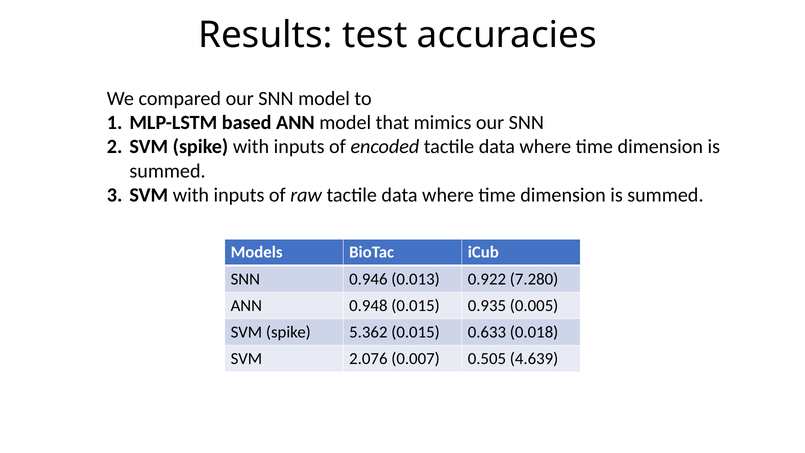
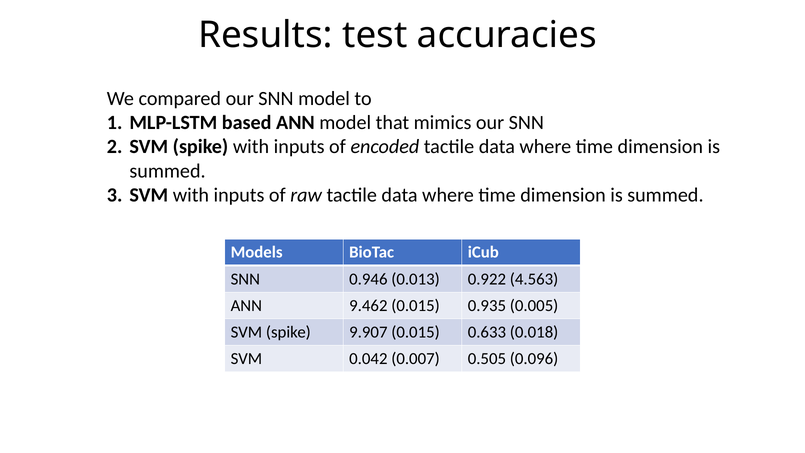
7.280: 7.280 -> 4.563
0.948: 0.948 -> 9.462
5.362: 5.362 -> 9.907
2.076: 2.076 -> 0.042
4.639: 4.639 -> 0.096
